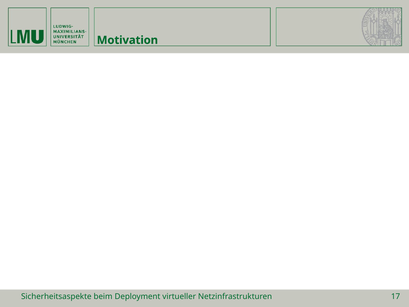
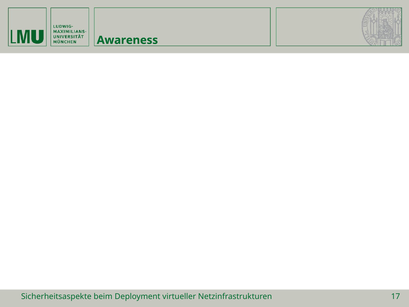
Motivation: Motivation -> Awareness
